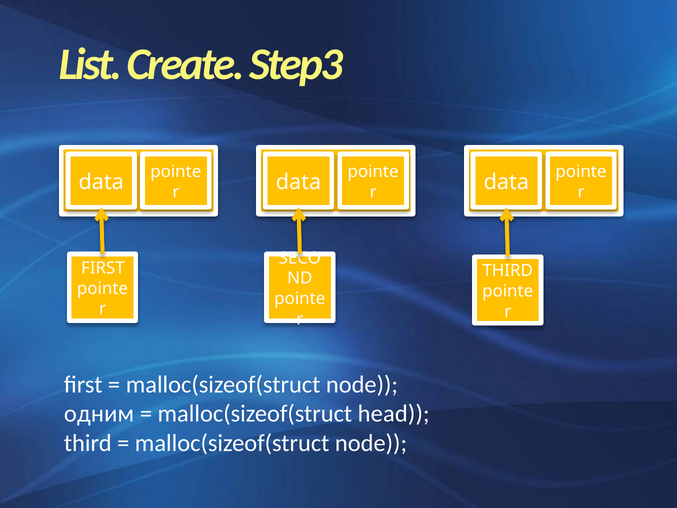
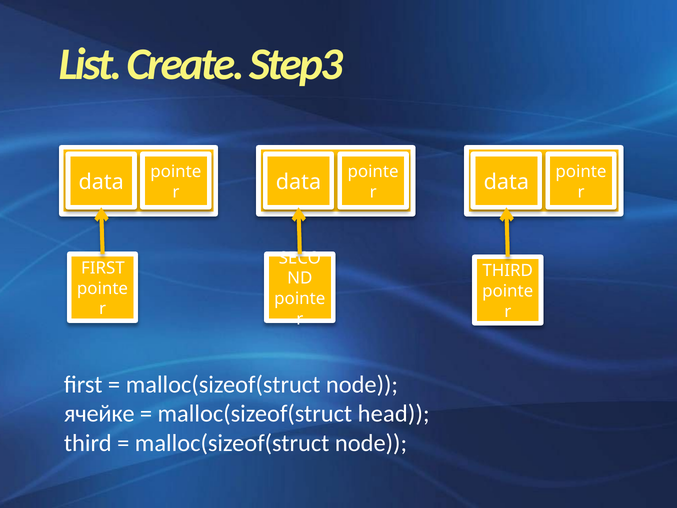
одним: одним -> ячейке
